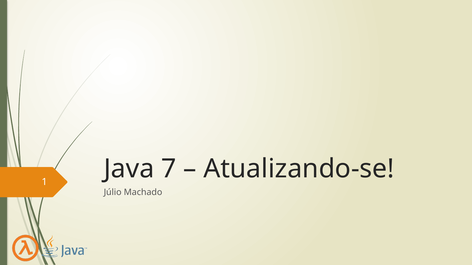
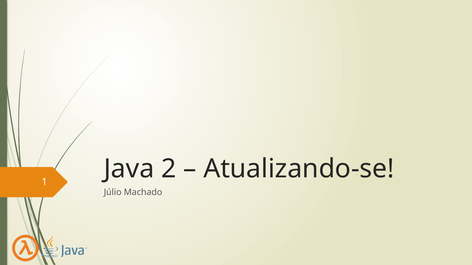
7: 7 -> 2
